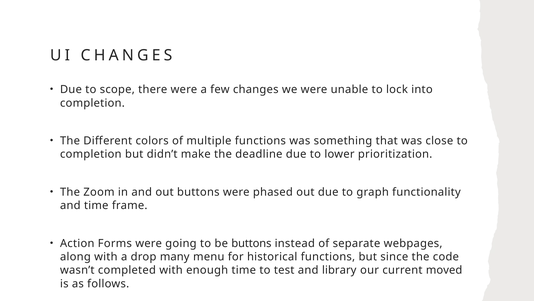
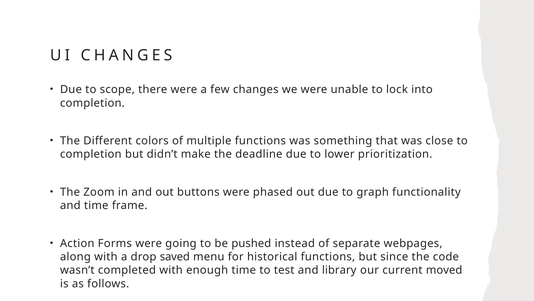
be buttons: buttons -> pushed
many: many -> saved
